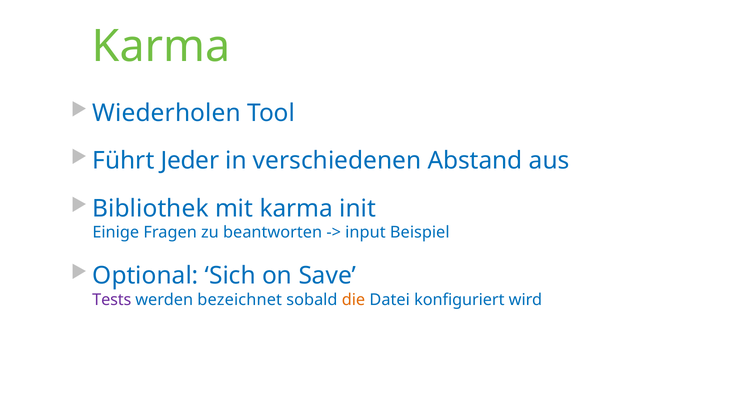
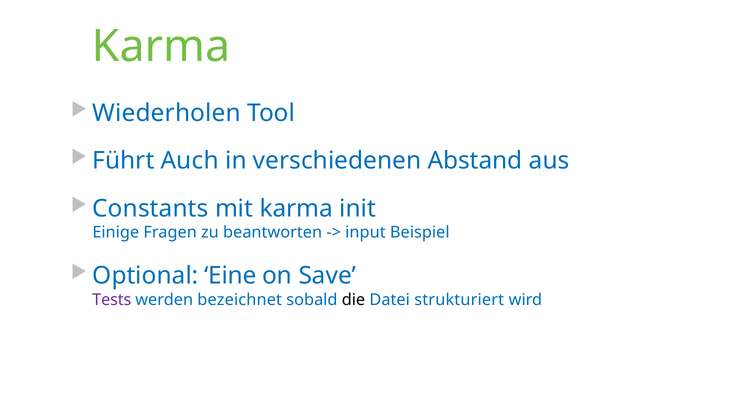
Jeder: Jeder -> Auch
Bibliothek: Bibliothek -> Constants
Sich: Sich -> Eine
die colour: orange -> black
konfiguriert: konfiguriert -> strukturiert
